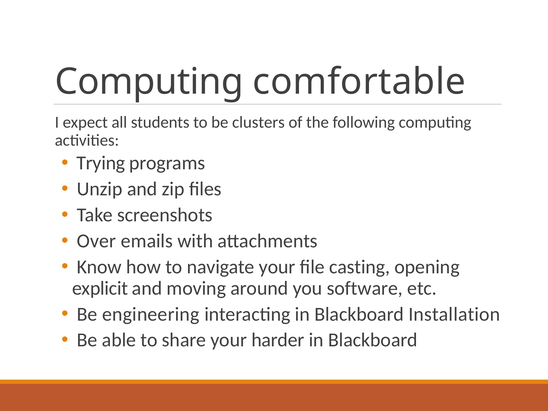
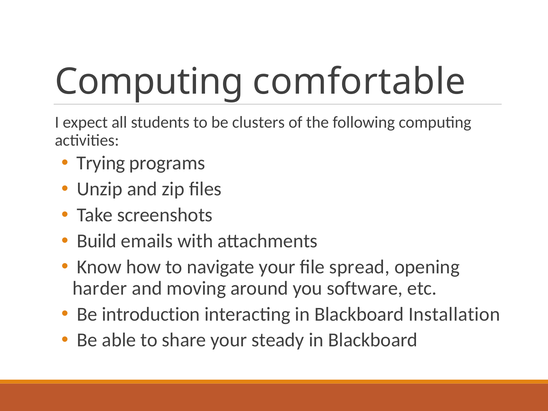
Over: Over -> Build
casting: casting -> spread
explicit: explicit -> harder
engineering: engineering -> introduction
harder: harder -> steady
